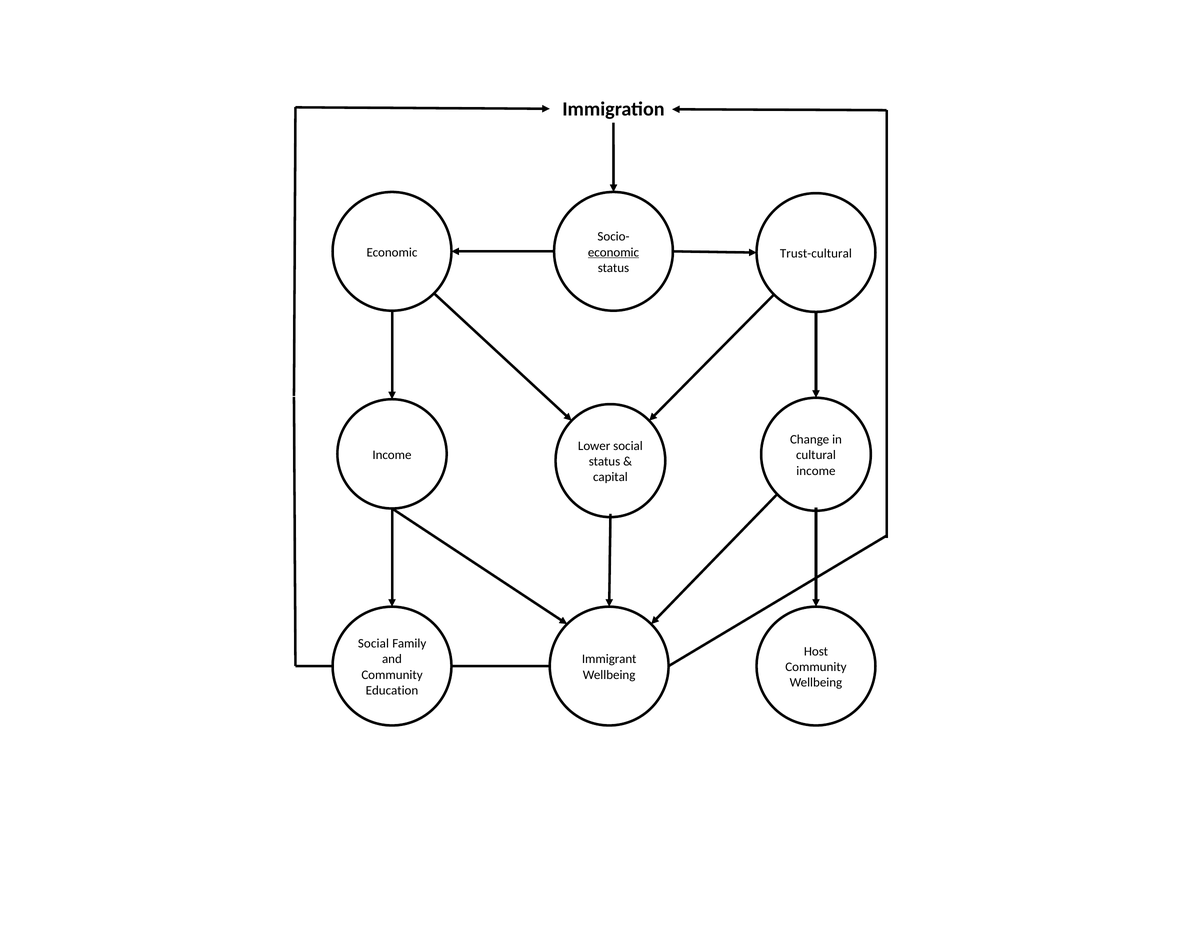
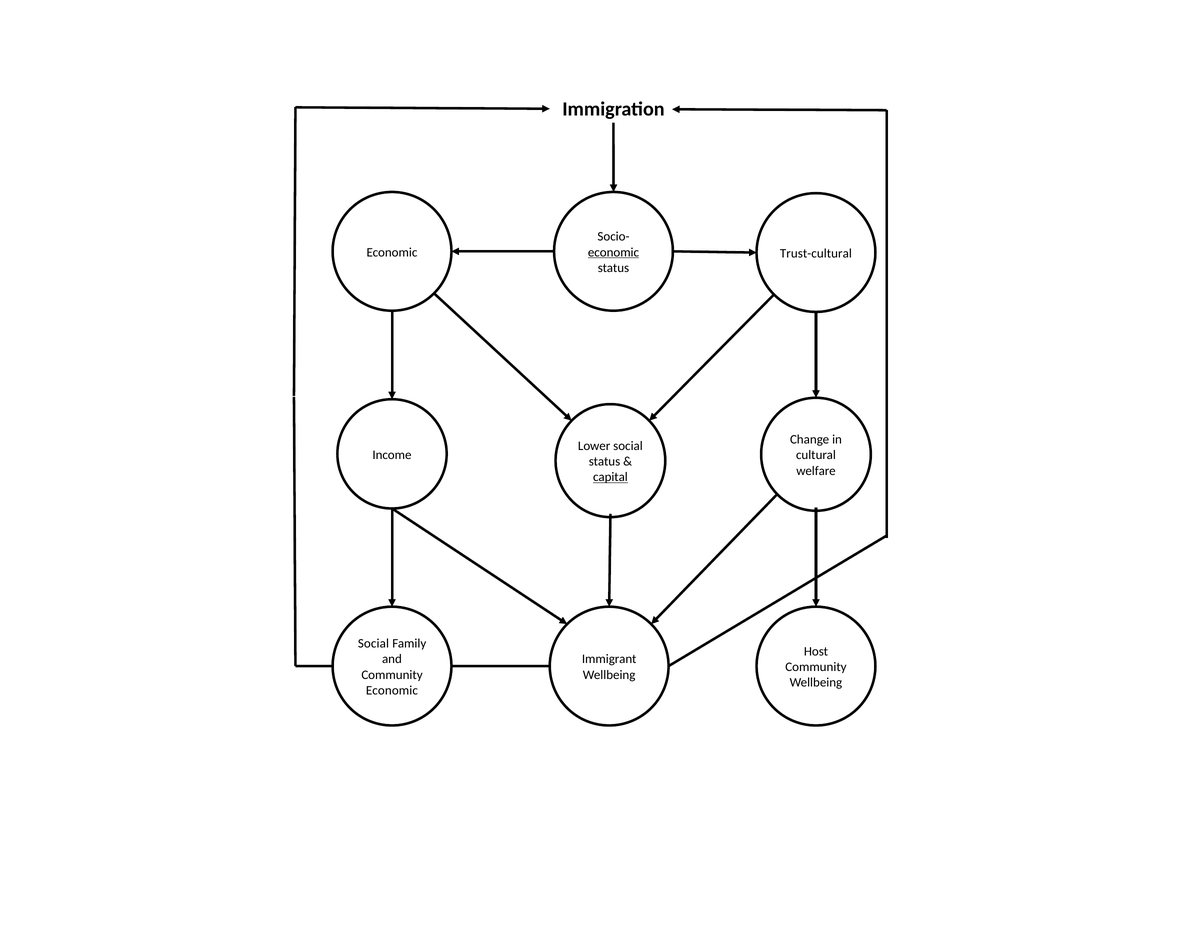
income at (816, 471): income -> welfare
capital underline: none -> present
Education at (392, 691): Education -> Economic
